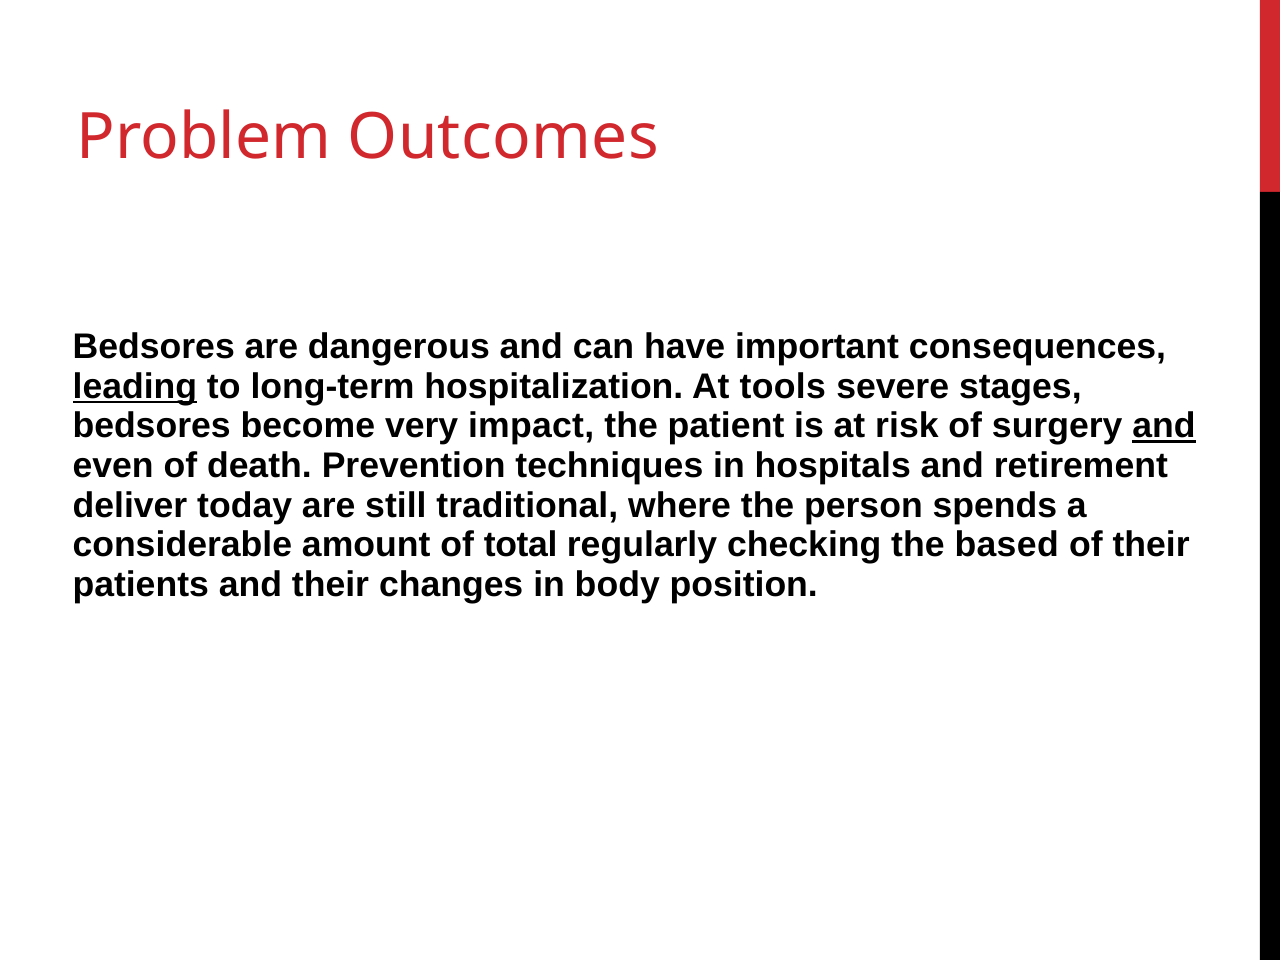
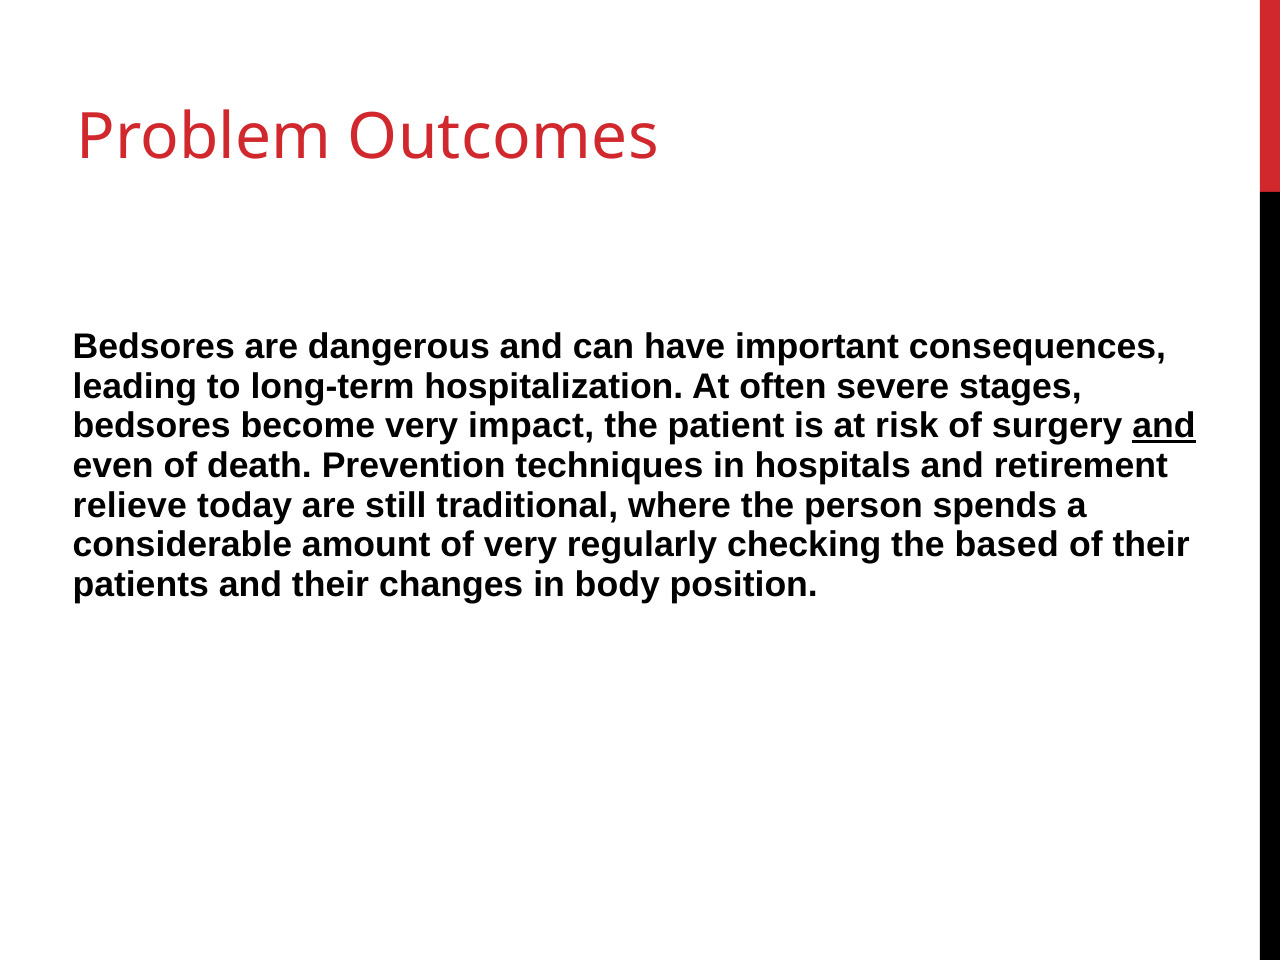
leading underline: present -> none
tools: tools -> often
deliver: deliver -> relieve
of total: total -> very
